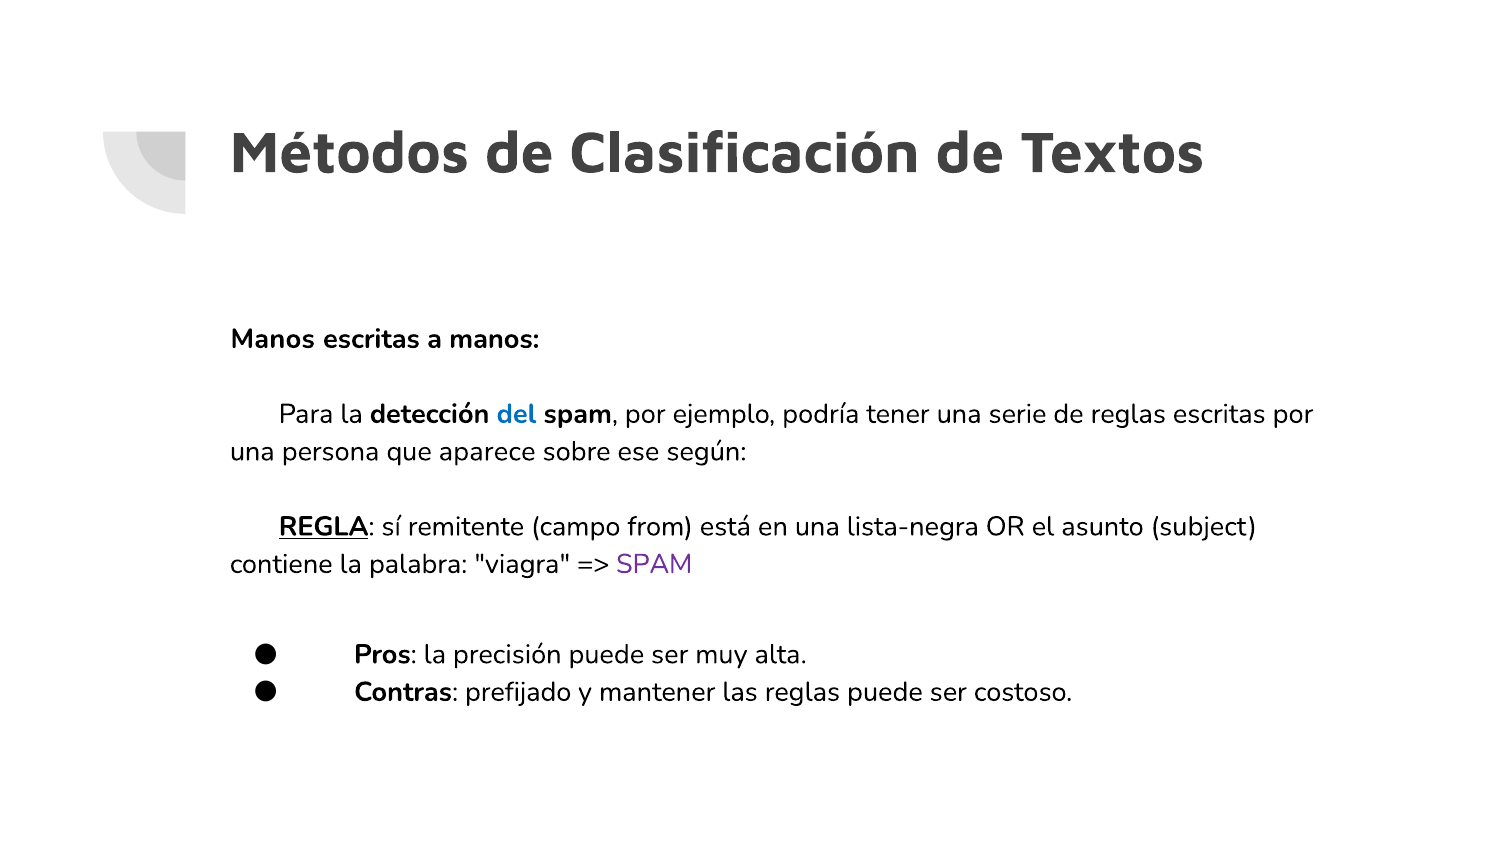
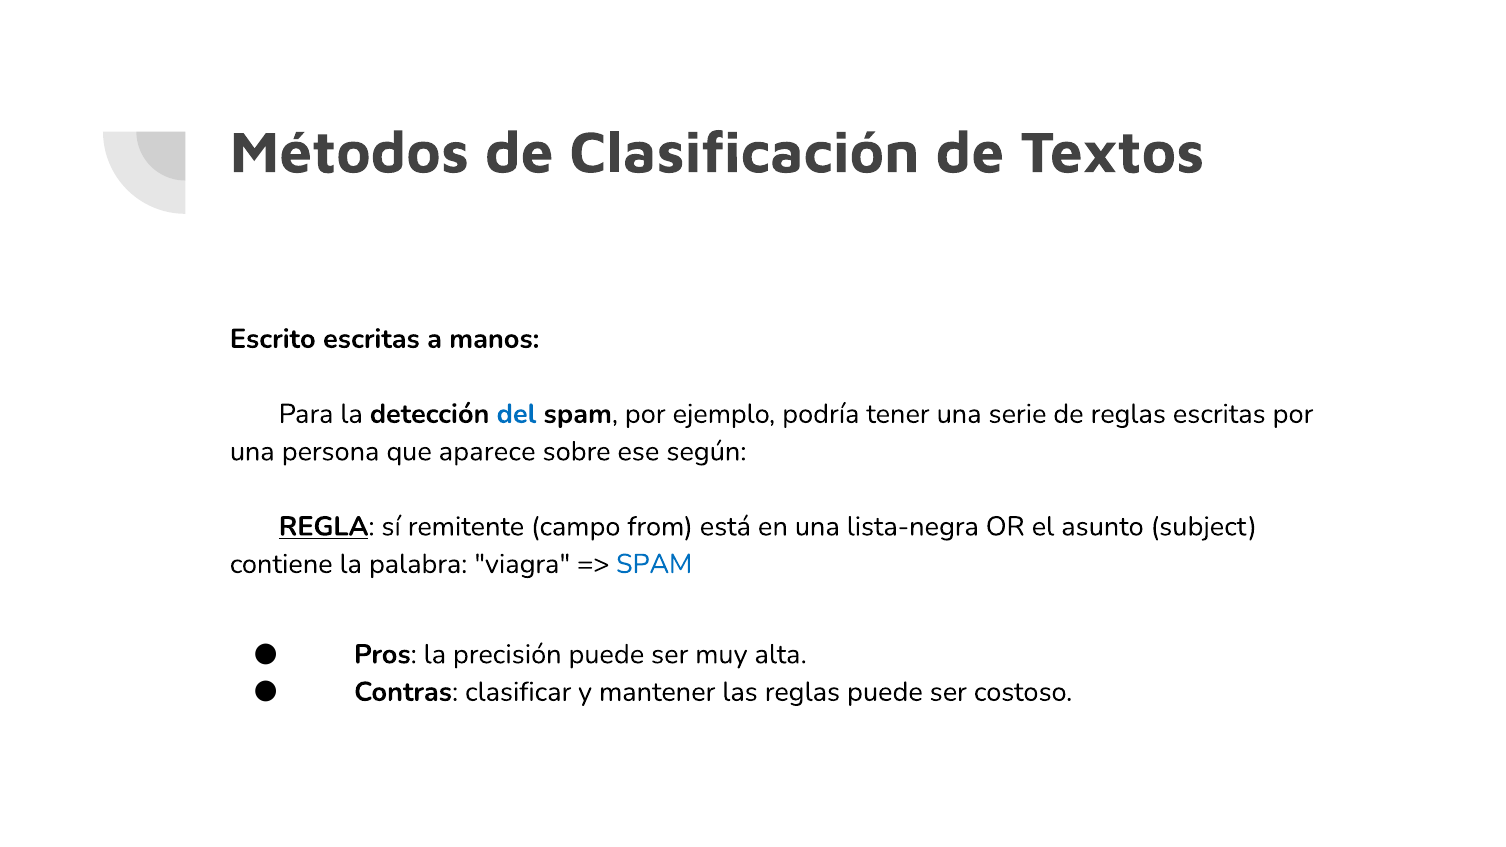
Manos at (273, 339): Manos -> Escrito
SPAM at (654, 564) colour: purple -> blue
prefijado: prefijado -> clasificar
